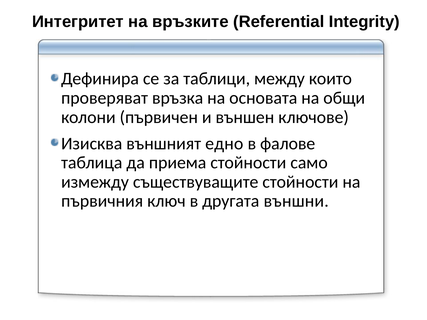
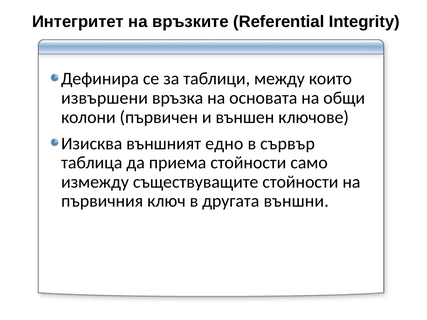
проверяват: проверяват -> извършени
фалове: фалове -> сървър
